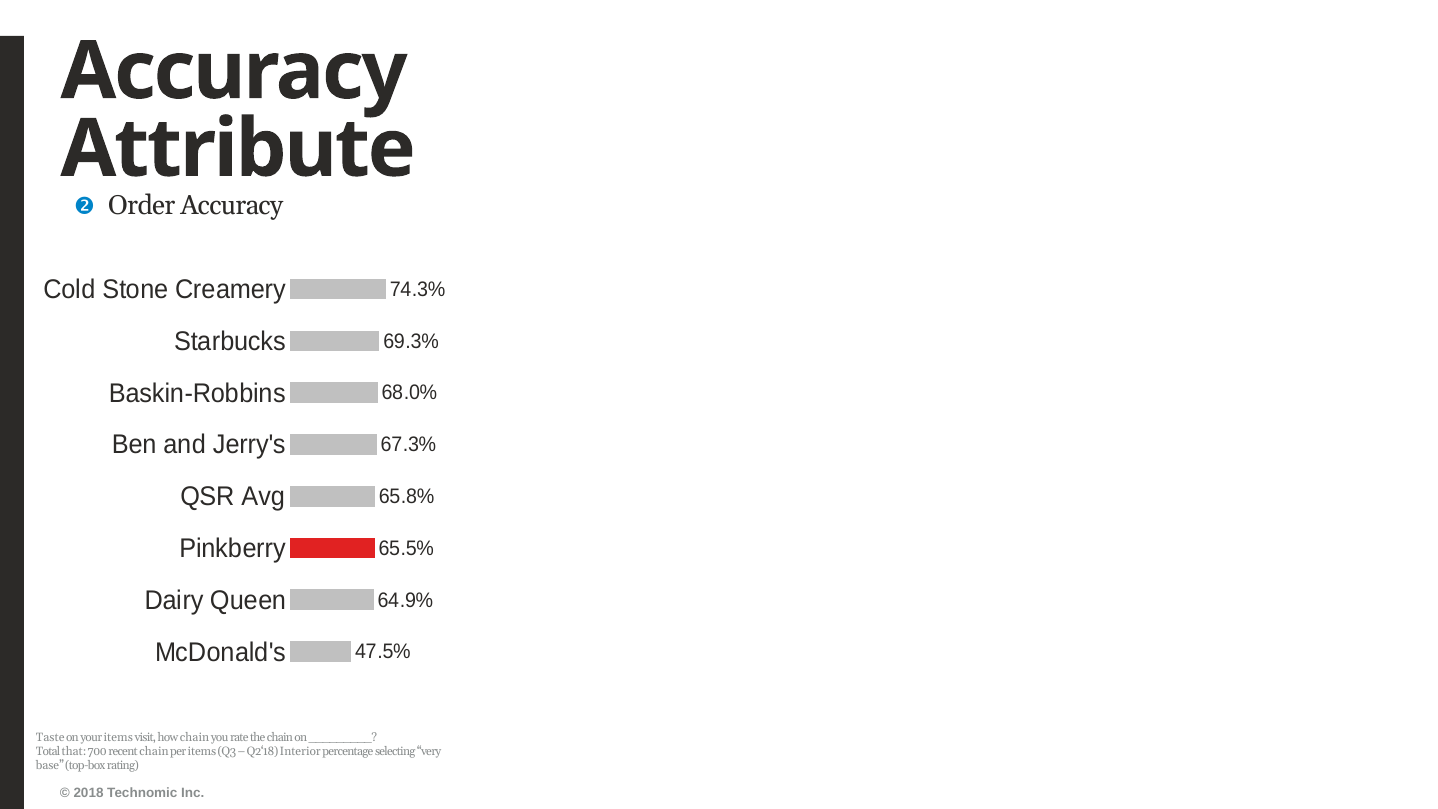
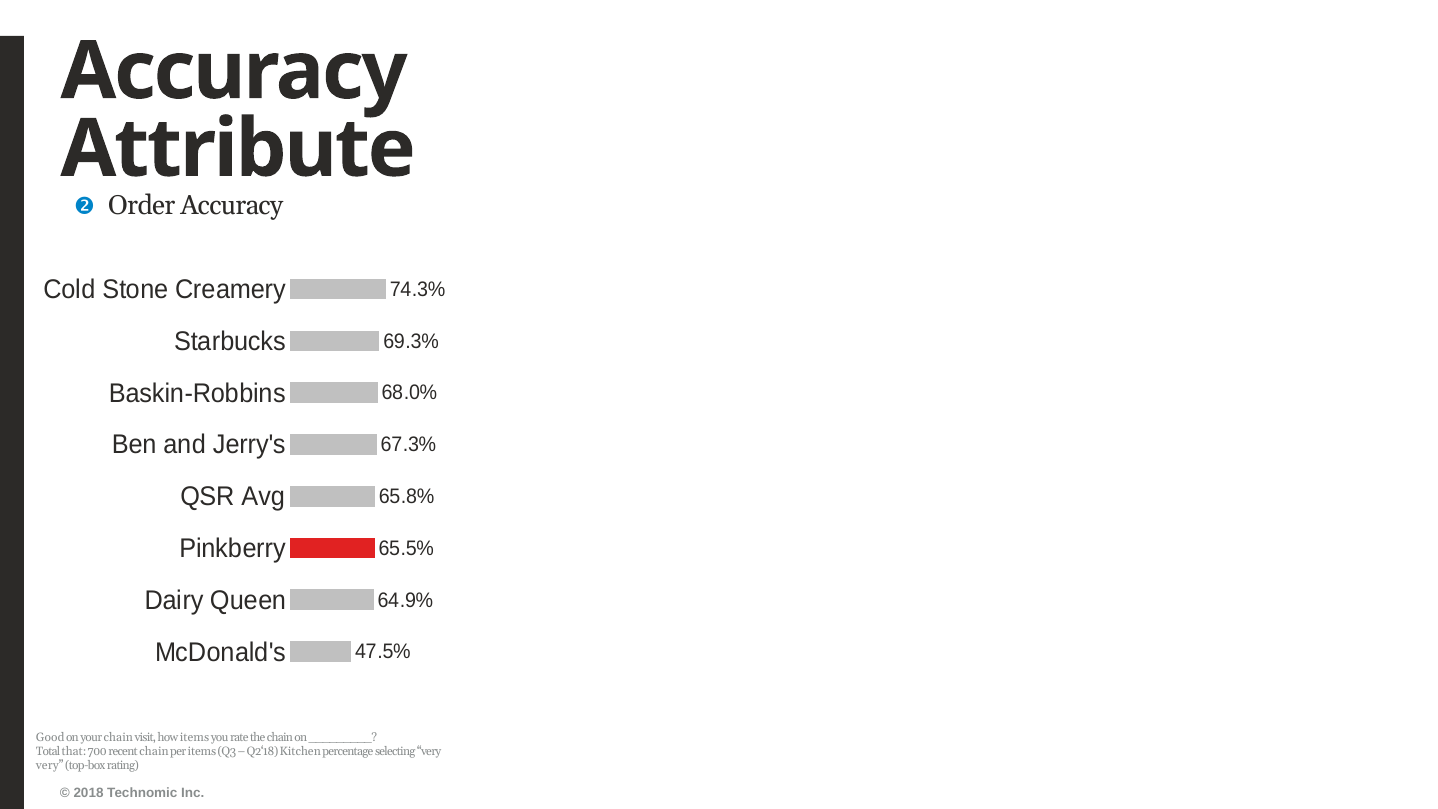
Taste: Taste -> Good
your items: items -> chain
how chain: chain -> items
Interior: Interior -> Kitchen
base at (50, 766): base -> very
